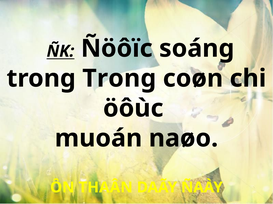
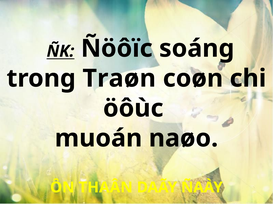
trong Trong: Trong -> Traøn
